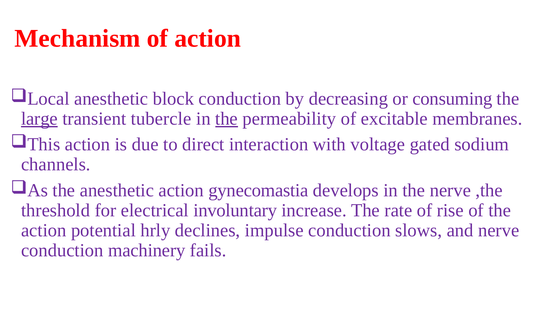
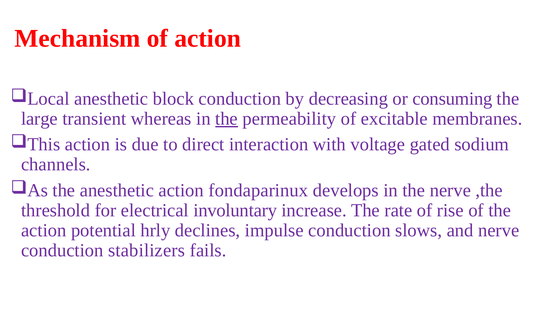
large underline: present -> none
tubercle: tubercle -> whereas
gynecomastia: gynecomastia -> fondaparinux
machinery: machinery -> stabilizers
